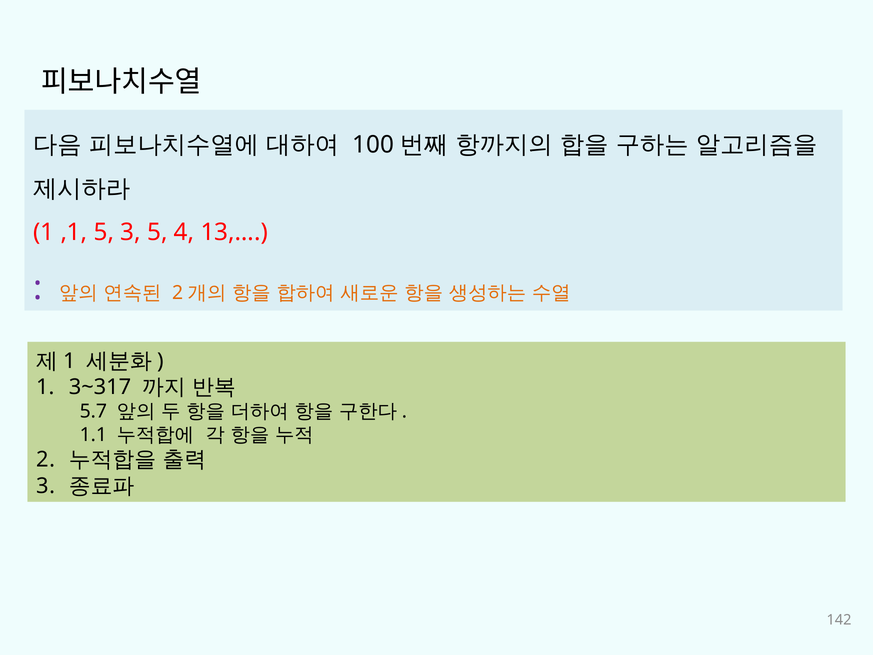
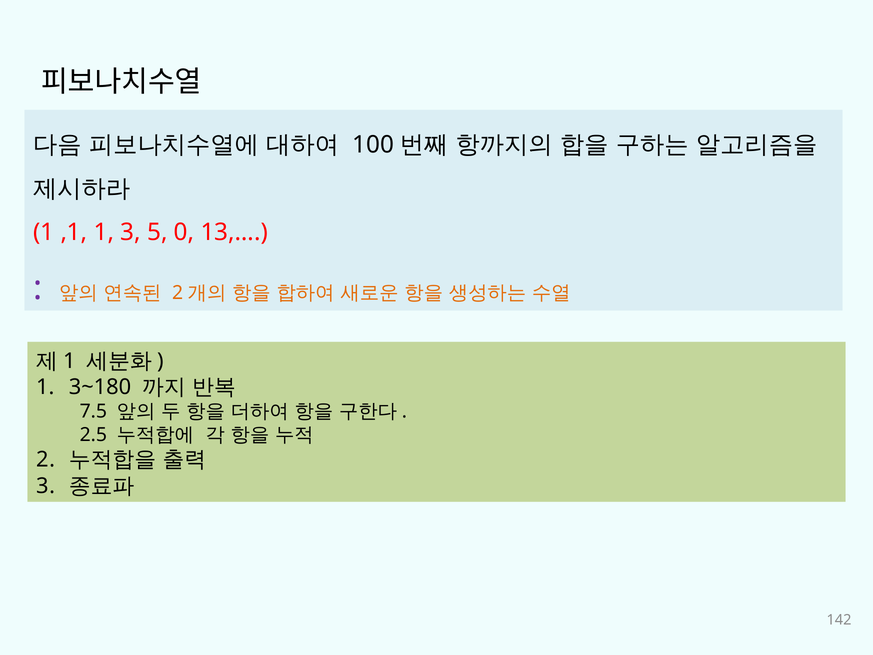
,1 5: 5 -> 1
4: 4 -> 0
3~317: 3~317 -> 3~180
5.7: 5.7 -> 7.5
1.1: 1.1 -> 2.5
